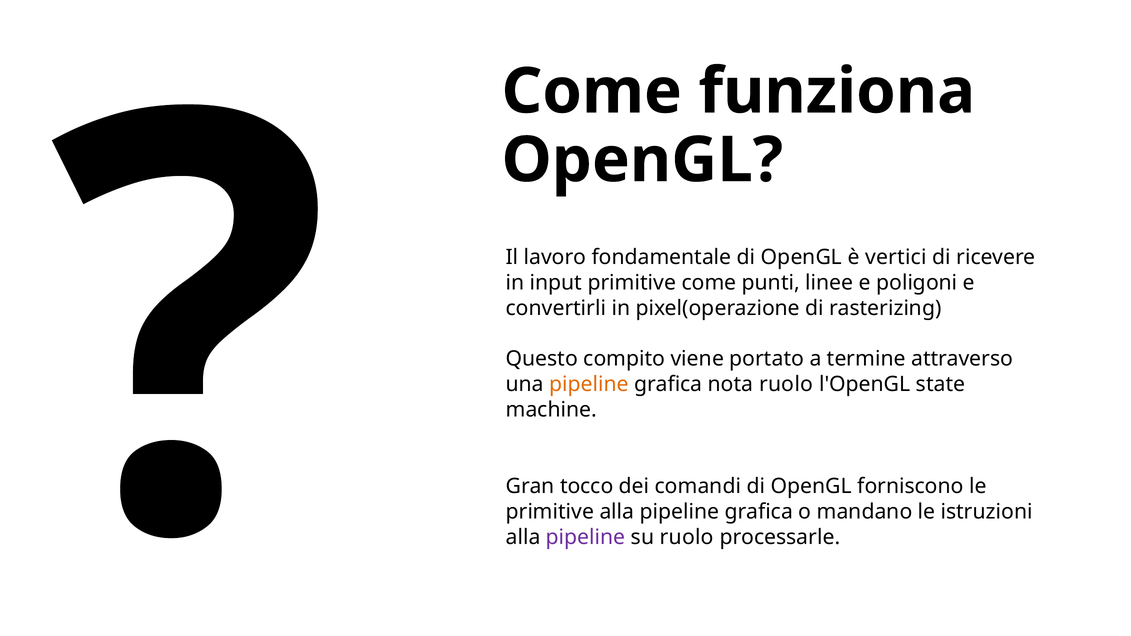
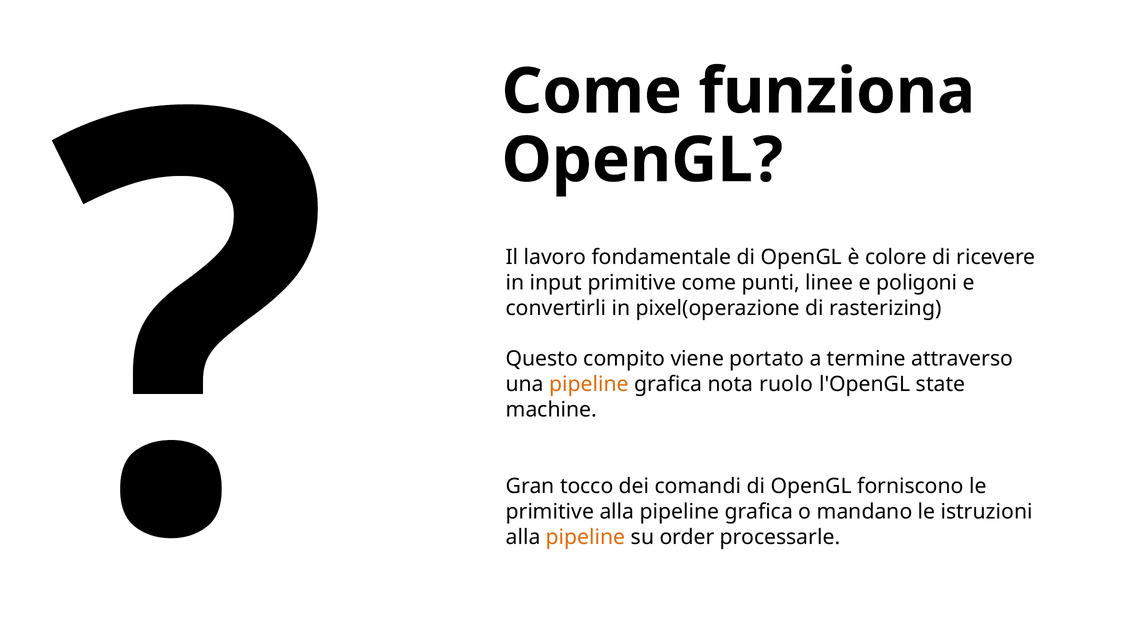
vertici: vertici -> colore
pipeline at (586, 537) colour: purple -> orange
su ruolo: ruolo -> order
